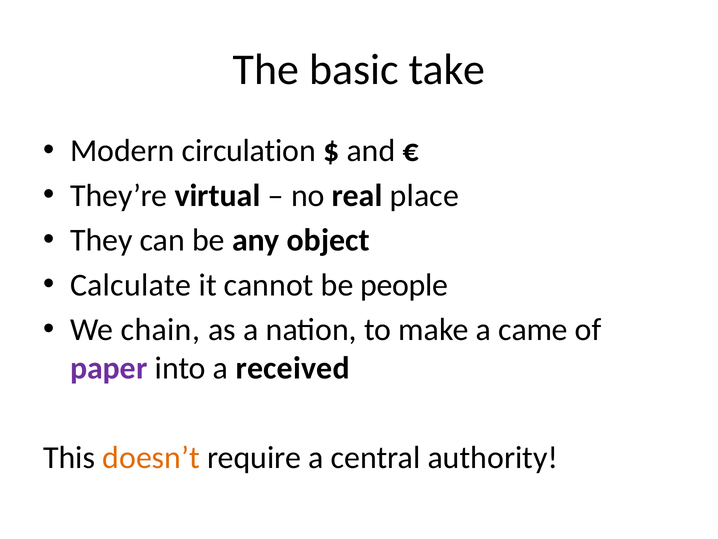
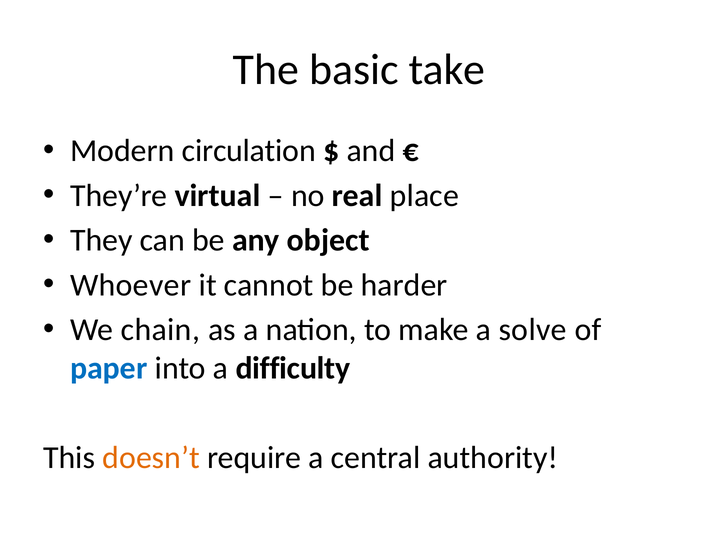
Calculate: Calculate -> Whoever
people: people -> harder
came: came -> solve
paper colour: purple -> blue
received: received -> difficulty
